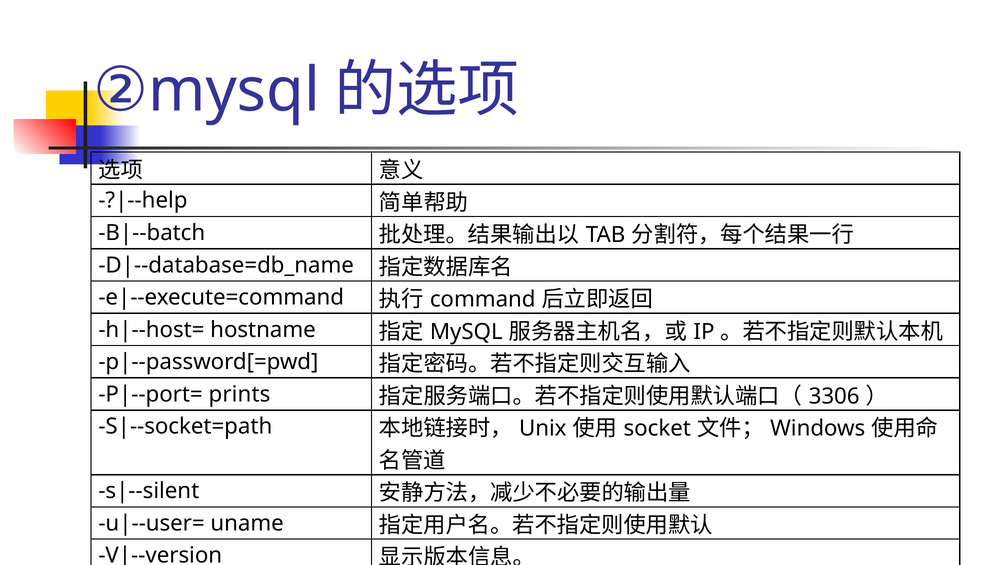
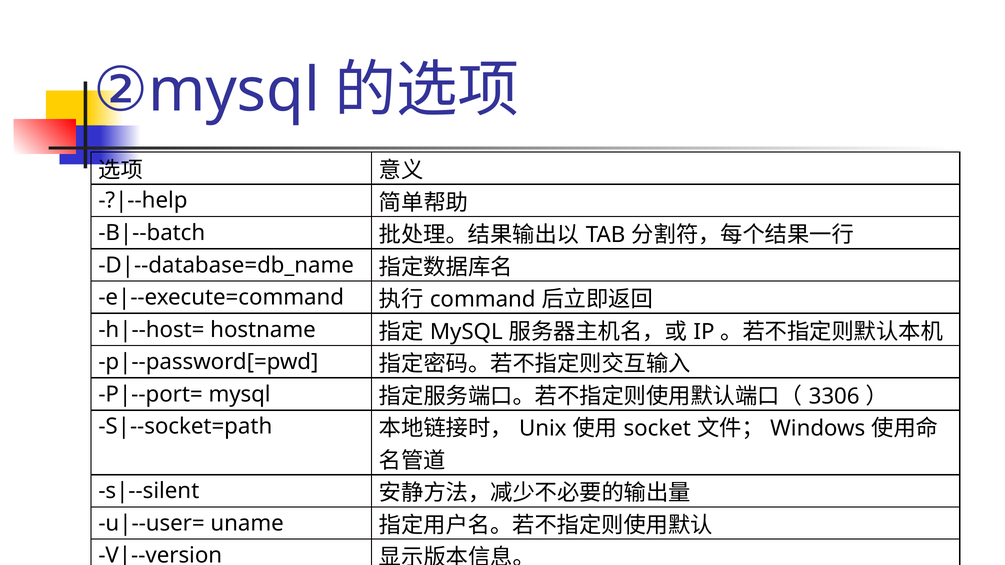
prints at (239, 394): prints -> mysql
